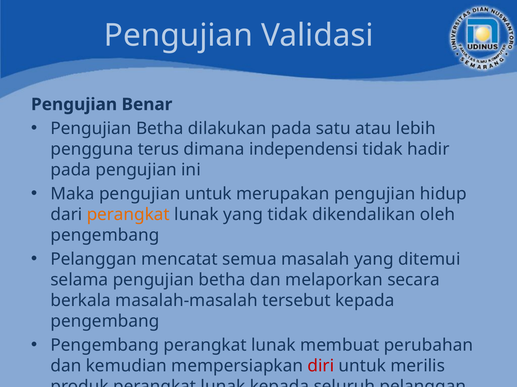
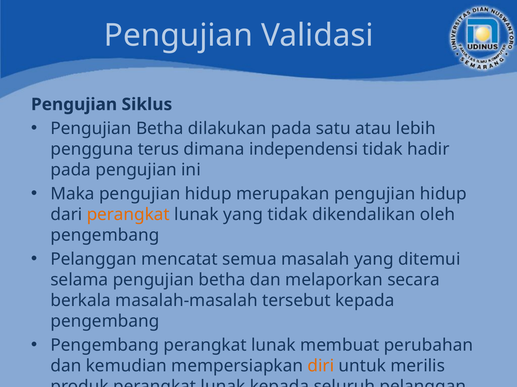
Benar: Benar -> Siklus
Maka pengujian untuk: untuk -> hidup
diri colour: red -> orange
